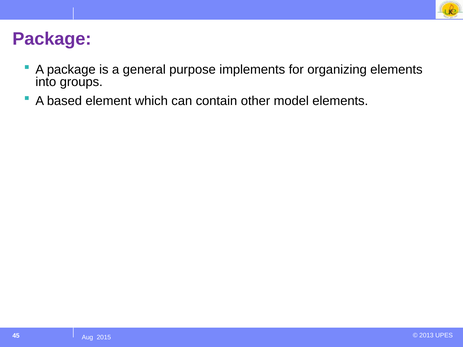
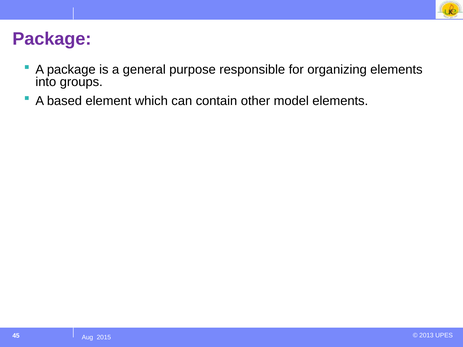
implements: implements -> responsible
